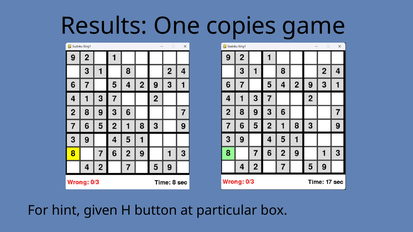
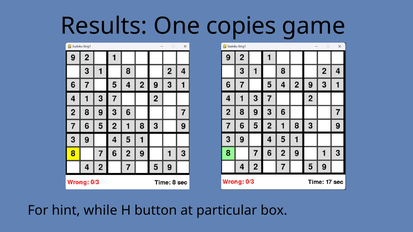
given: given -> while
